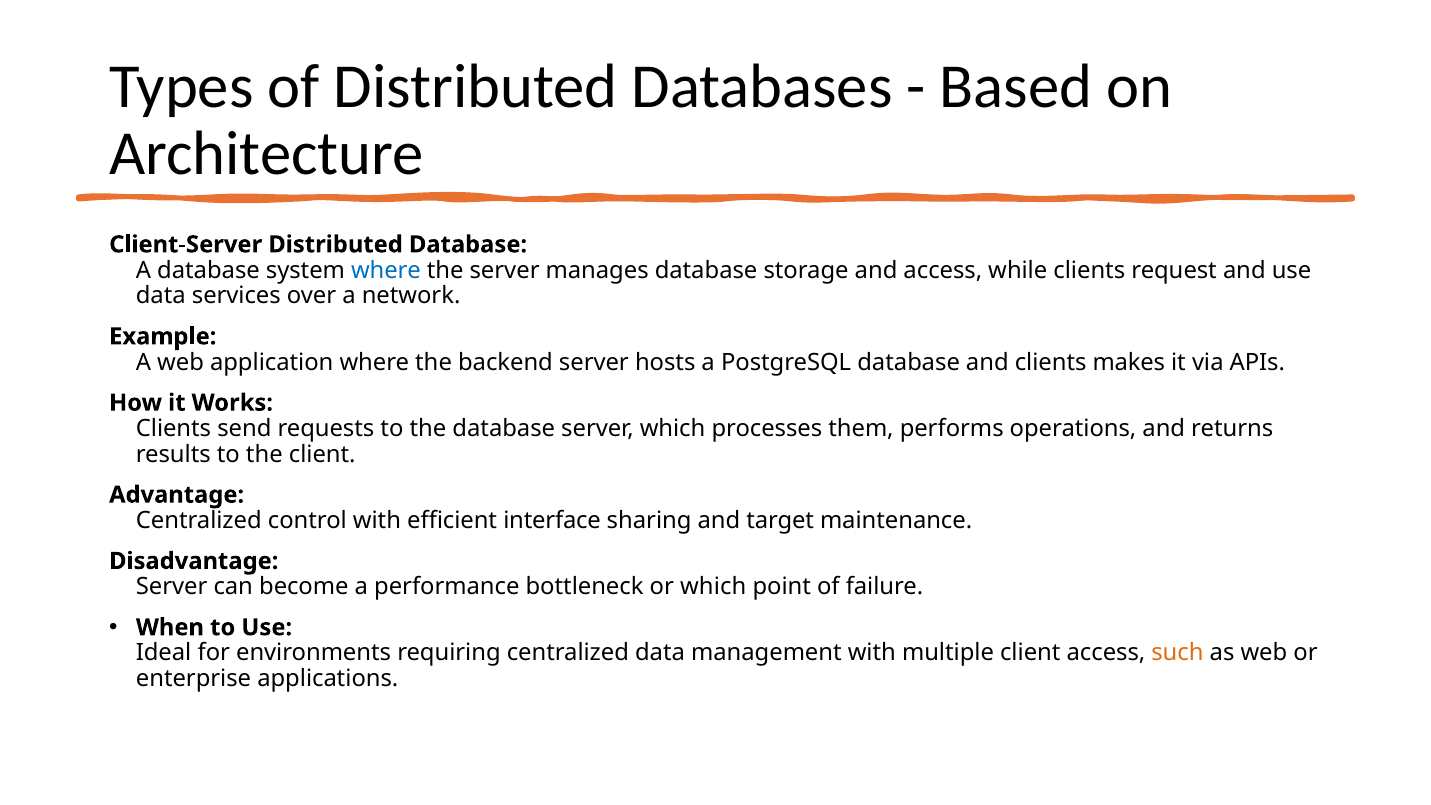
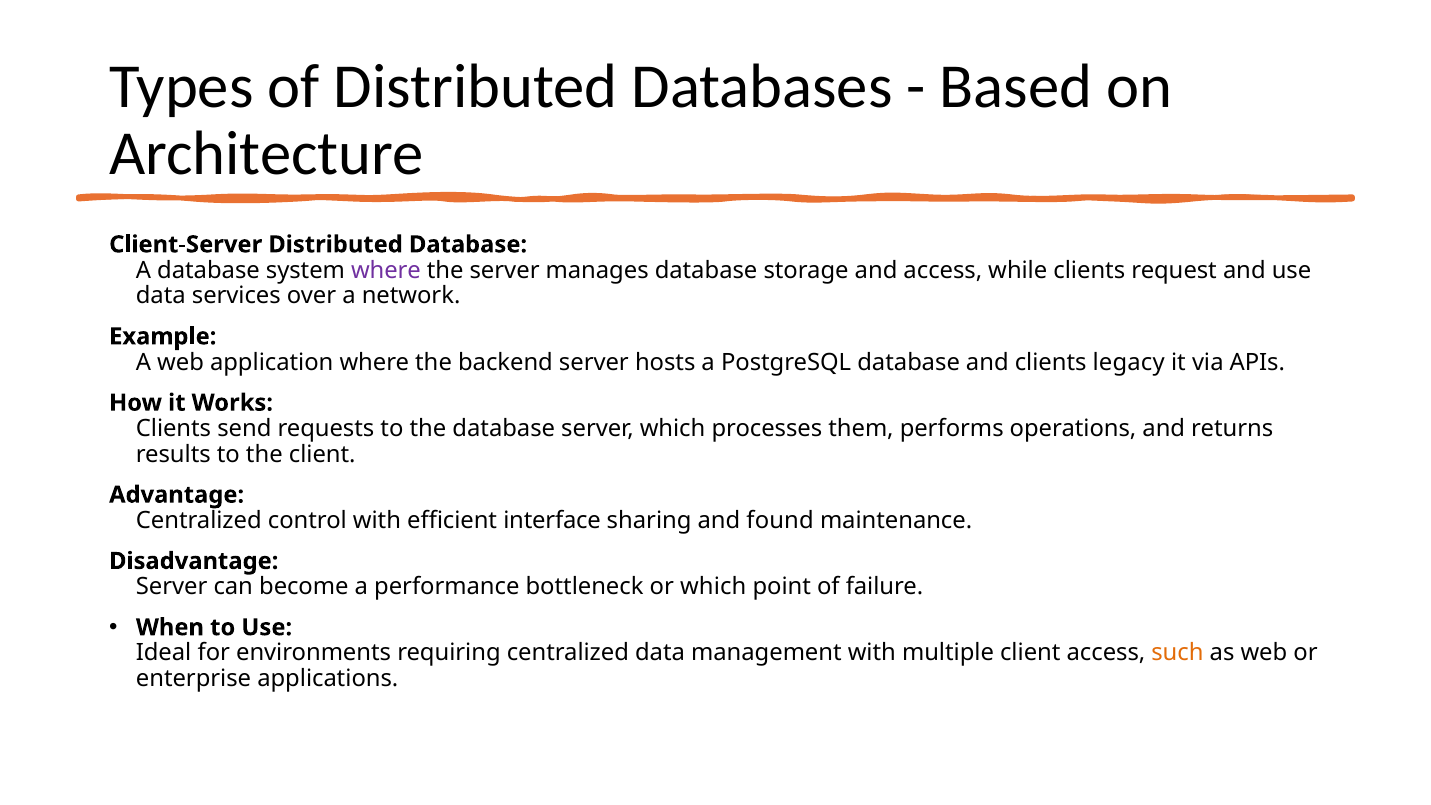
where at (386, 270) colour: blue -> purple
makes: makes -> legacy
target: target -> found
